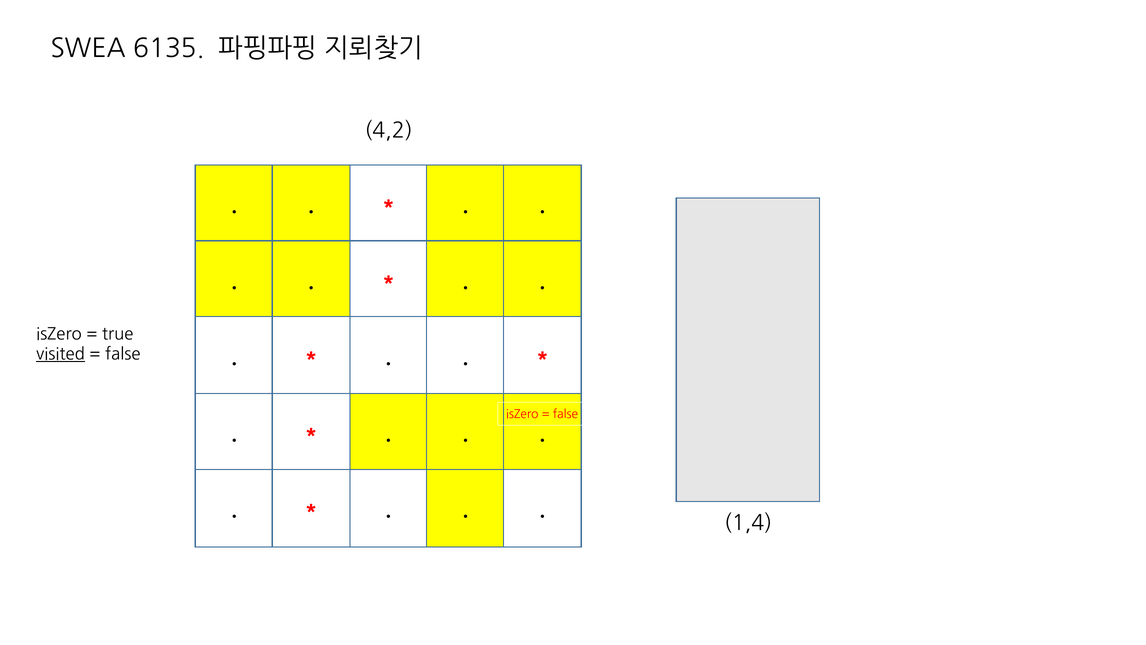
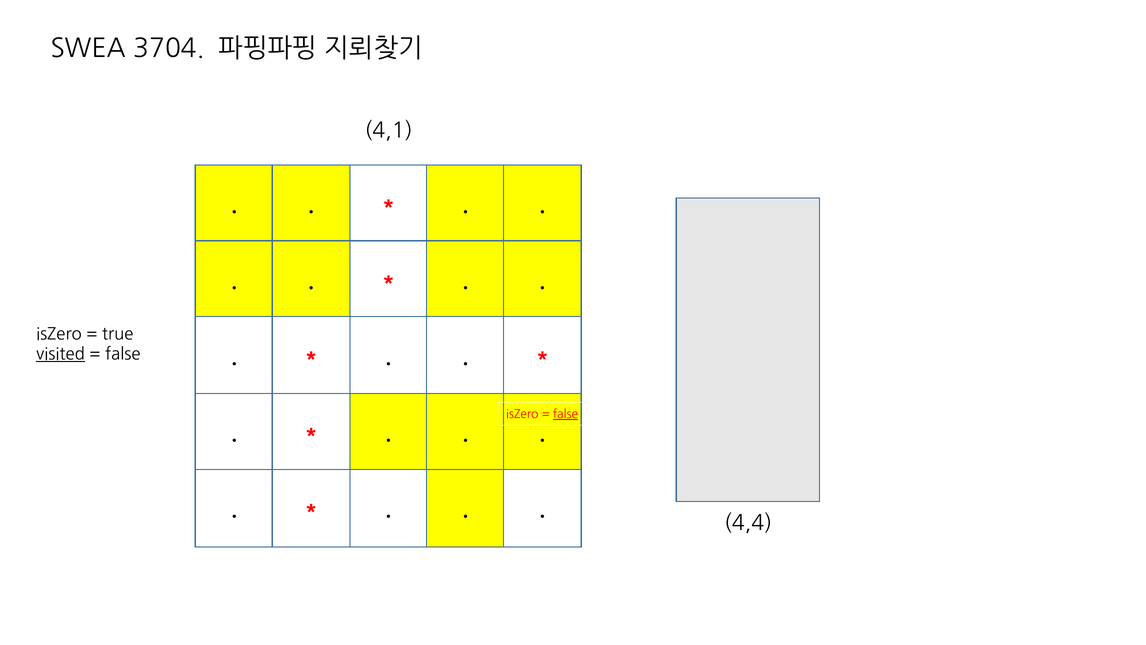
6135: 6135 -> 3704
4,2: 4,2 -> 4,1
false at (565, 414) underline: none -> present
1,4: 1,4 -> 4,4
